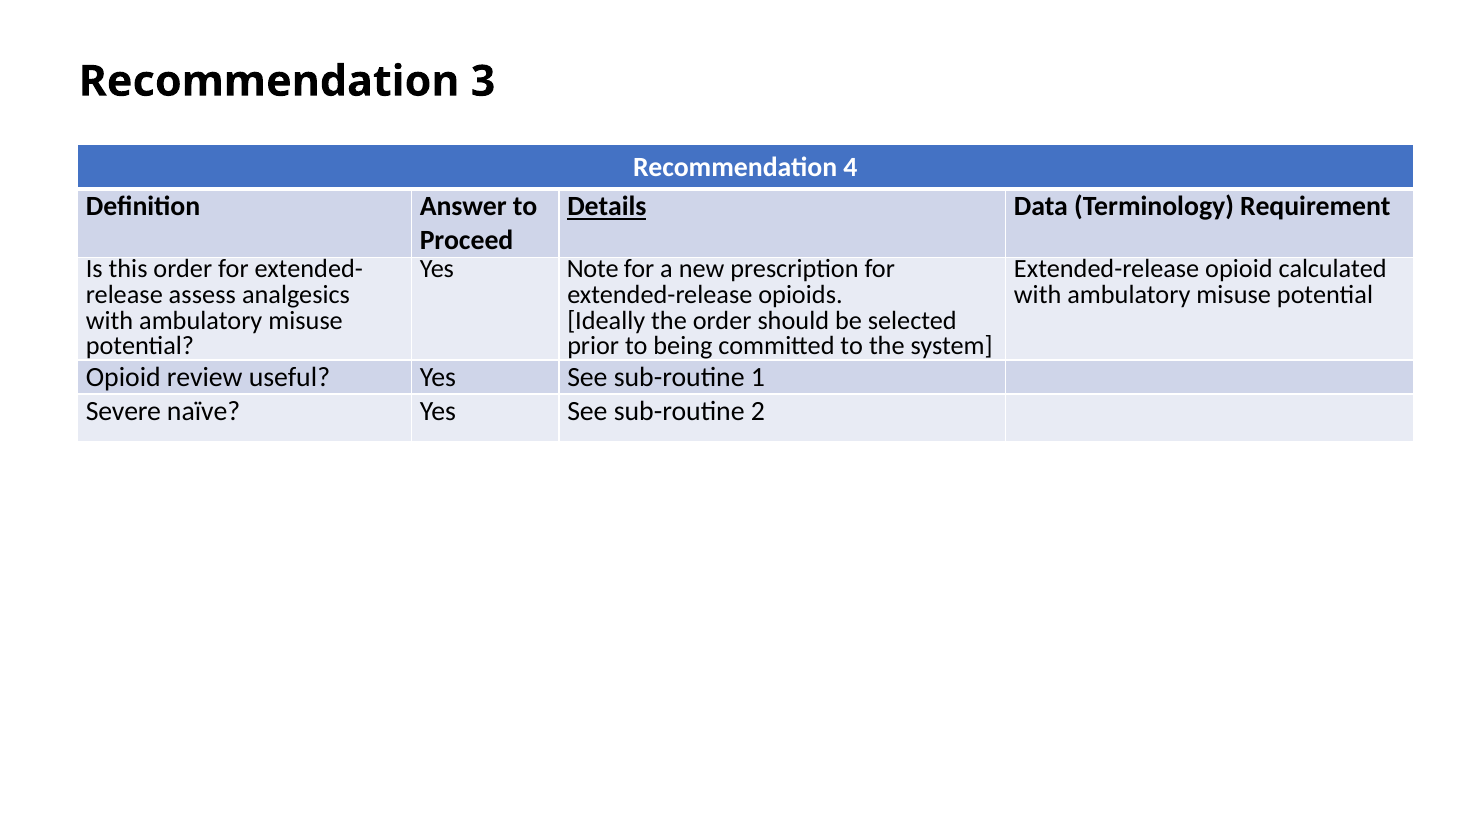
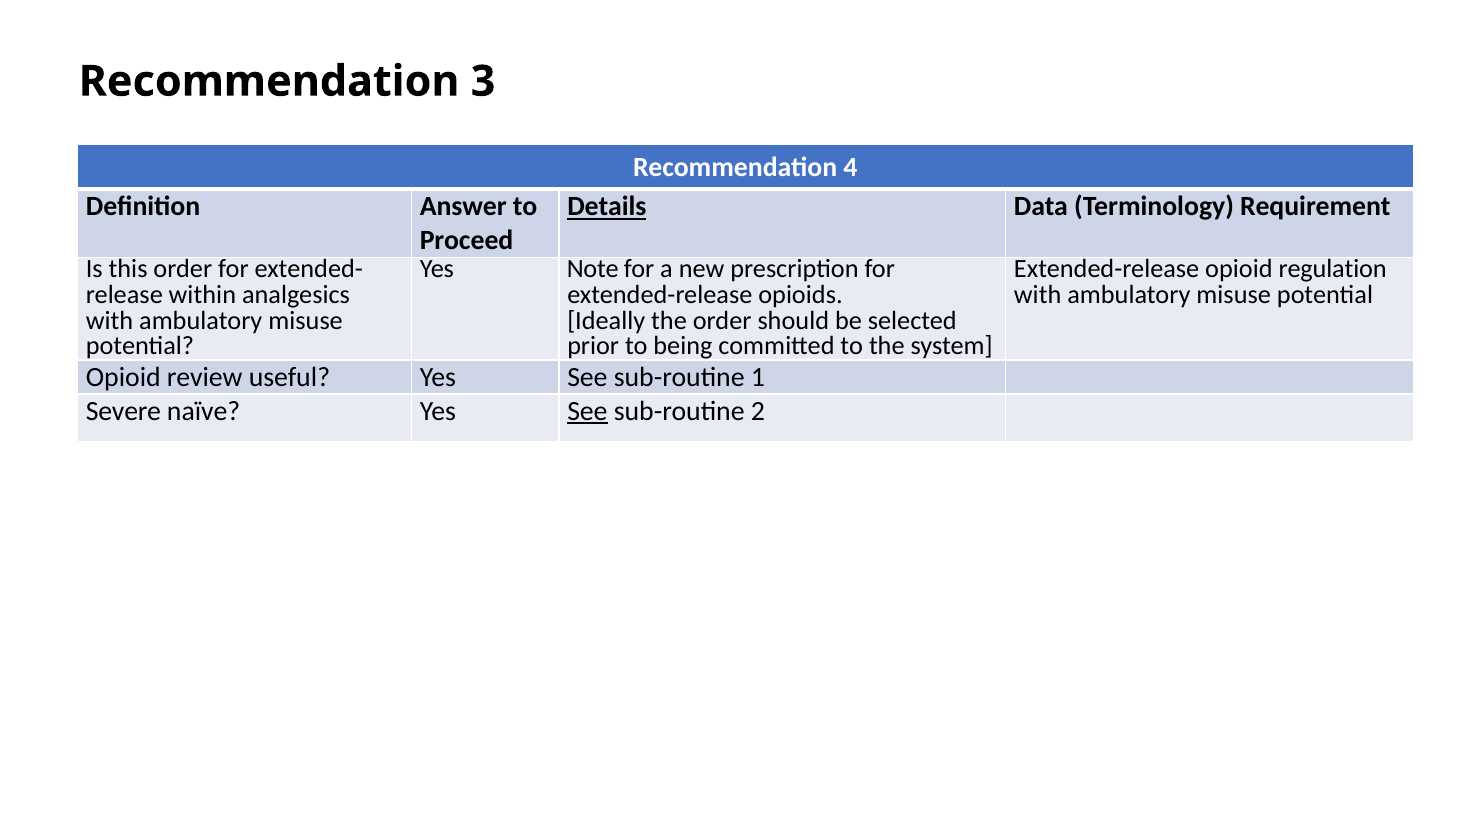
calculated: calculated -> regulation
assess: assess -> within
See at (587, 411) underline: none -> present
